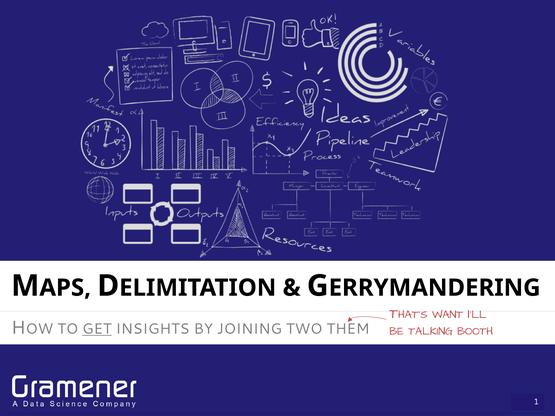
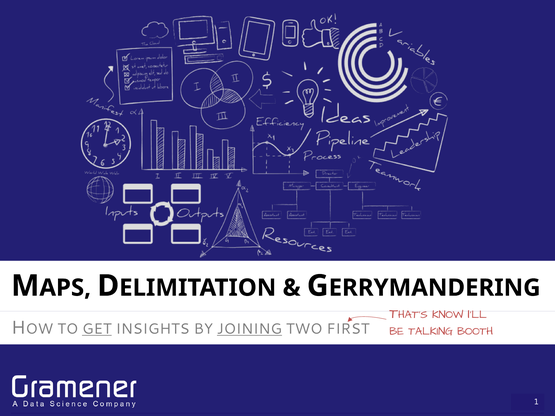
WANT: WANT -> KNOW
JOINING underline: none -> present
THEM: THEM -> FIRST
